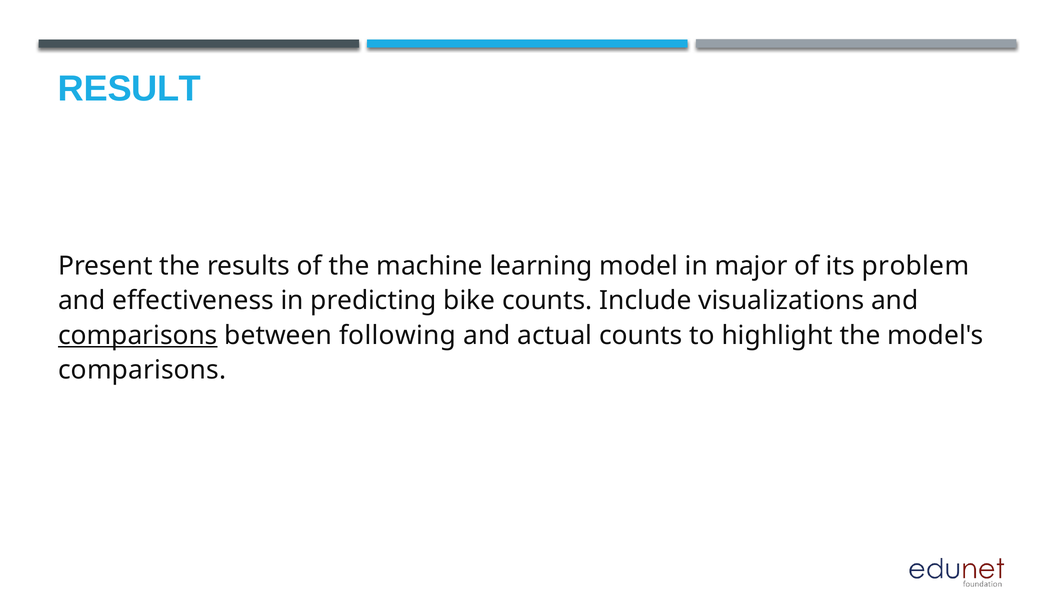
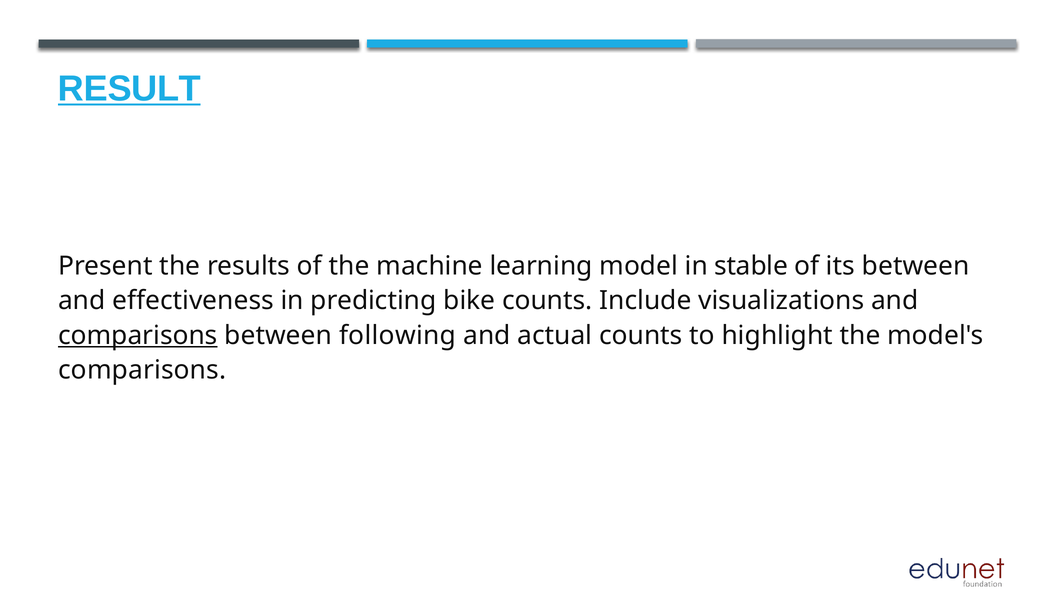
RESULT underline: none -> present
major: major -> stable
its problem: problem -> between
